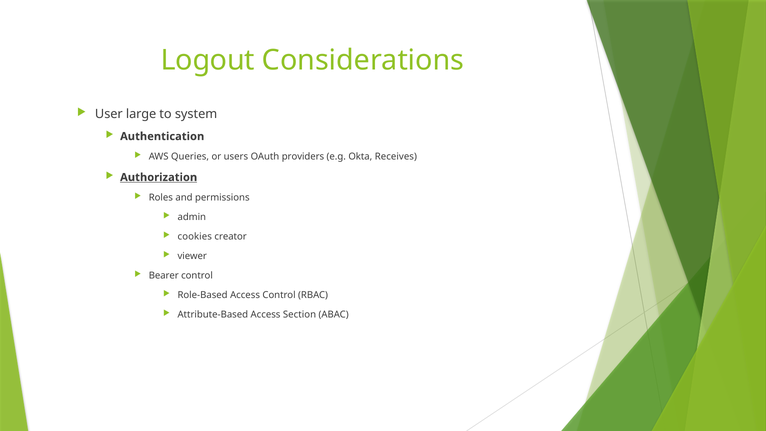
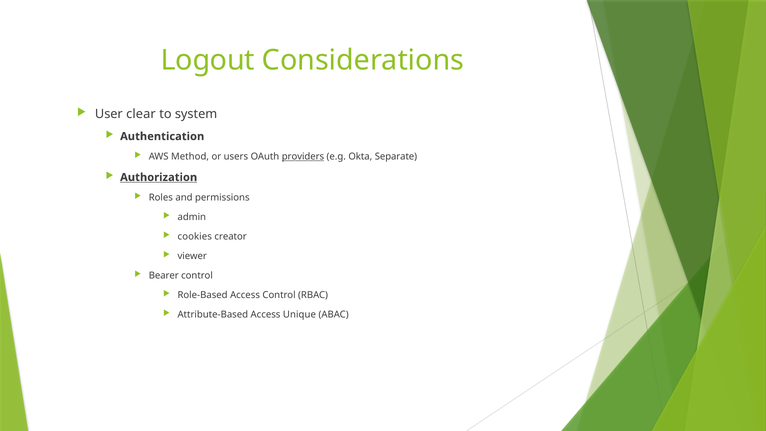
large: large -> clear
Queries: Queries -> Method
providers underline: none -> present
Receives: Receives -> Separate
Section: Section -> Unique
